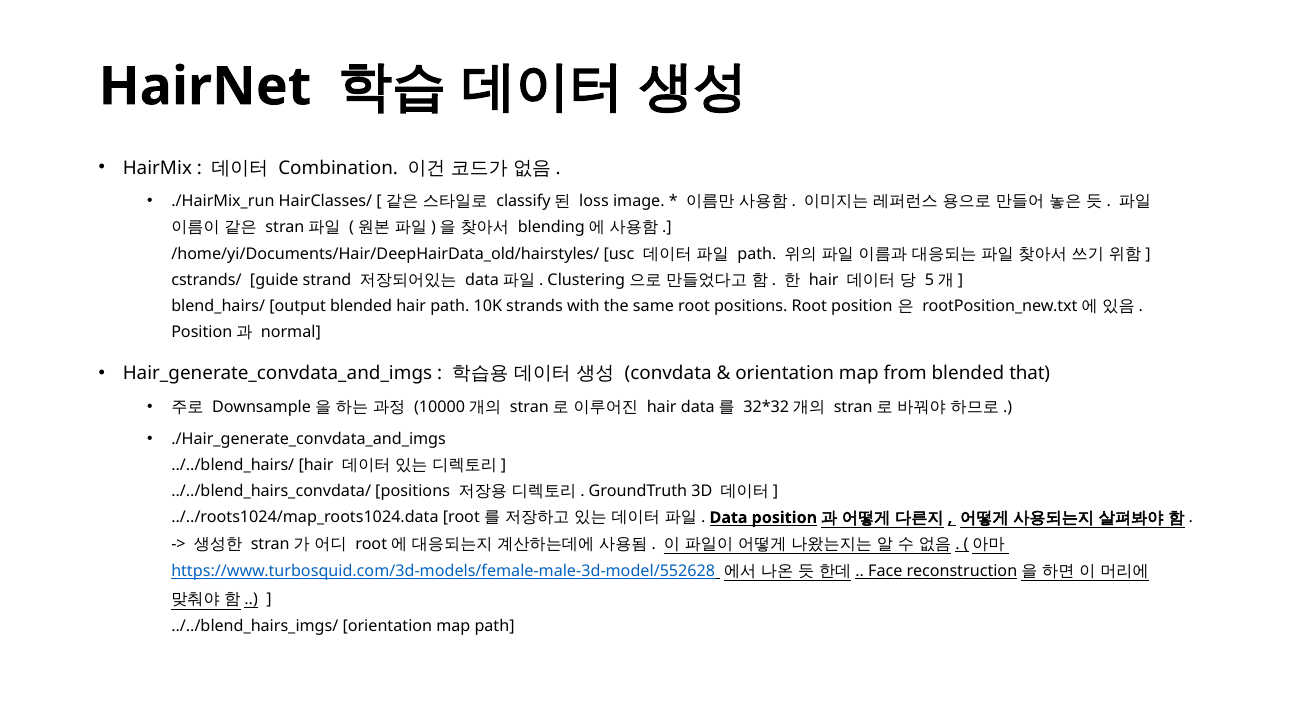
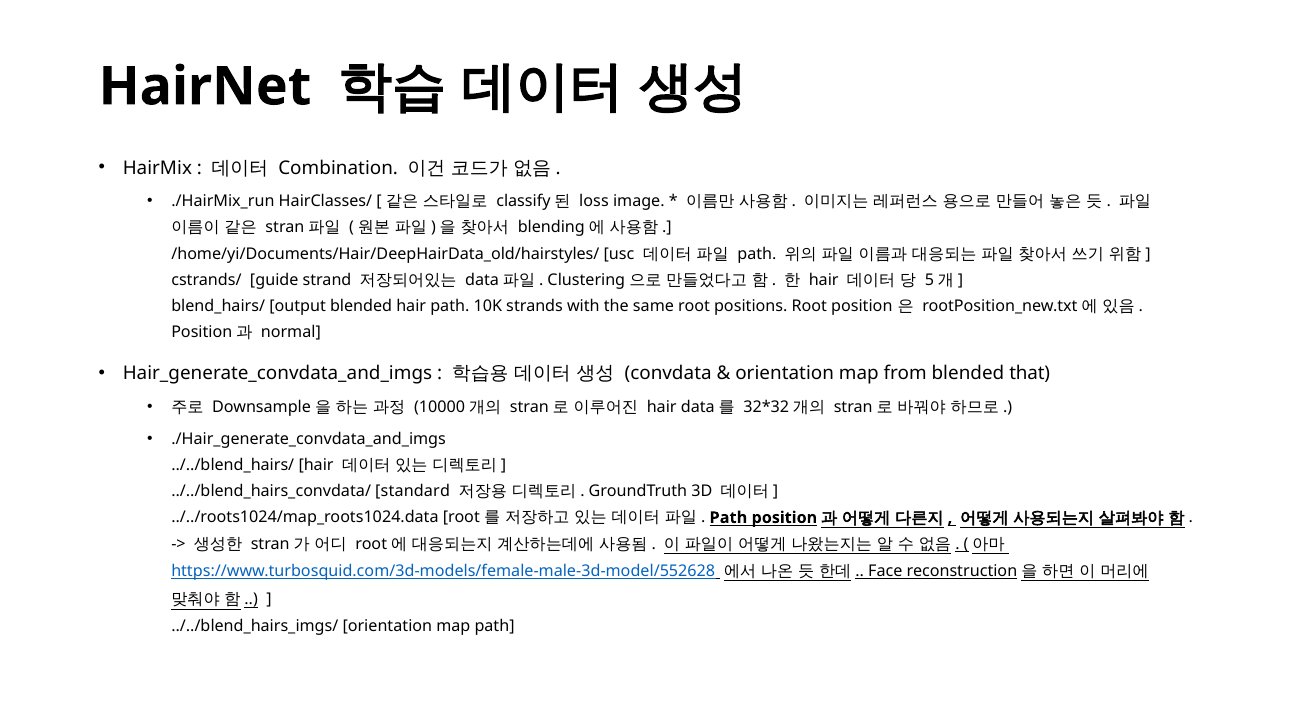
../../blend_hairs_convdata/ positions: positions -> standard
Data at (729, 518): Data -> Path
